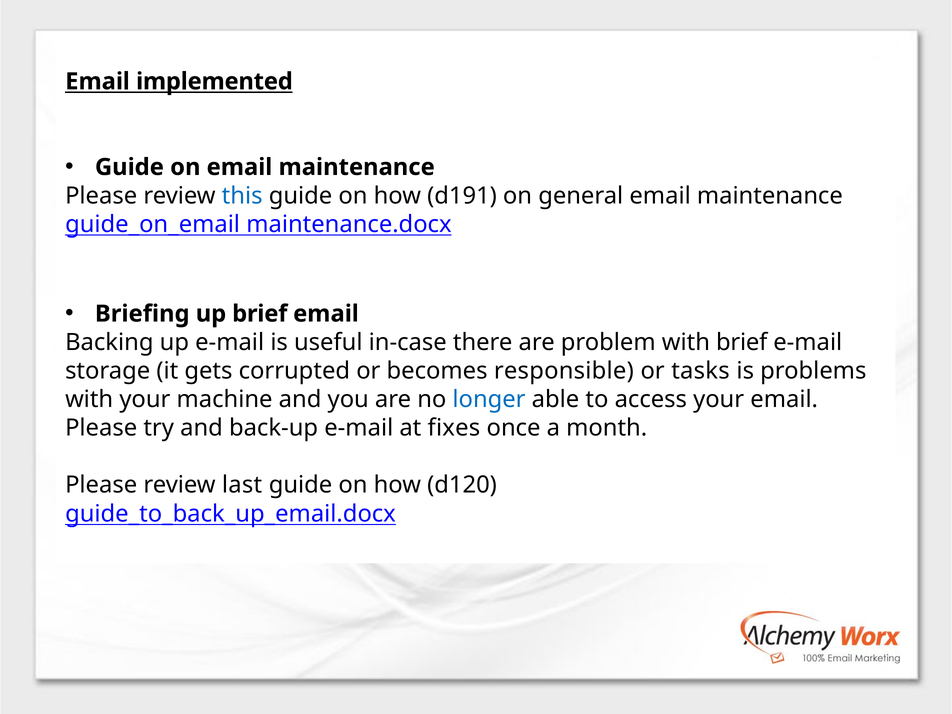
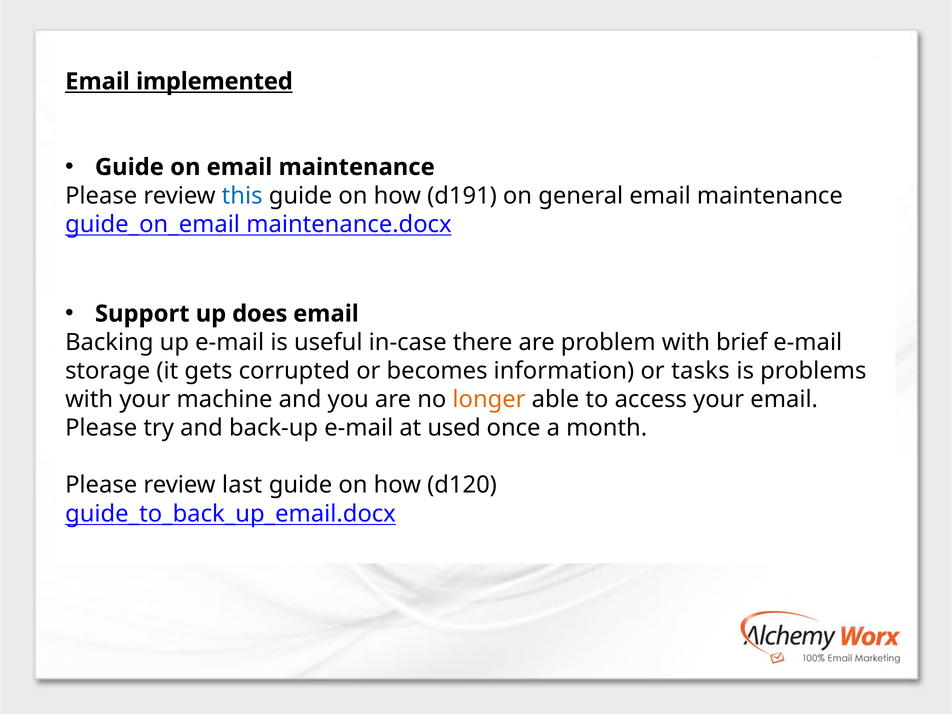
Briefing: Briefing -> Support
up brief: brief -> does
responsible: responsible -> information
longer colour: blue -> orange
fixes: fixes -> used
